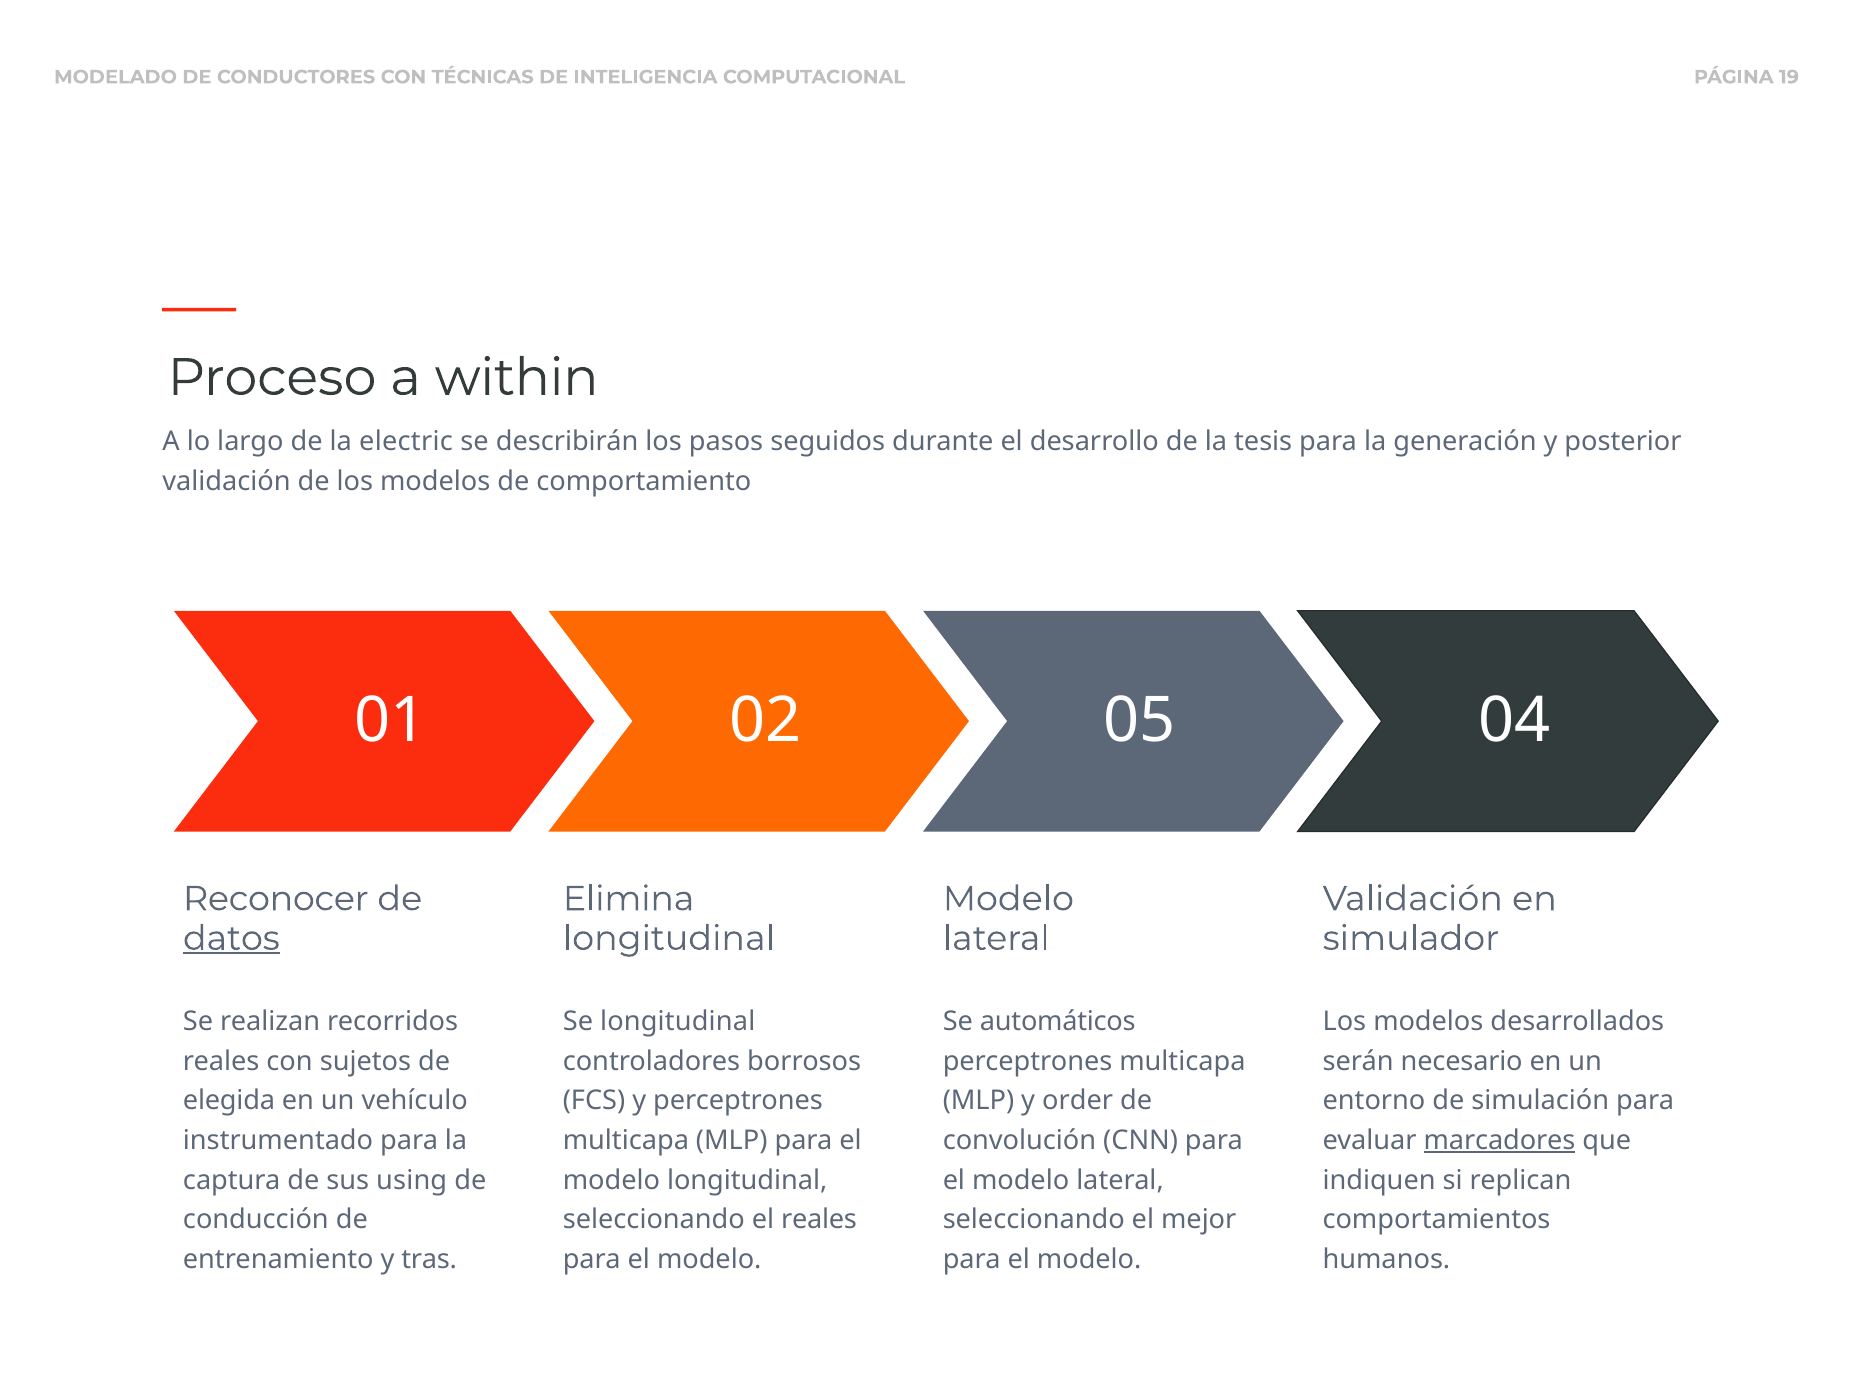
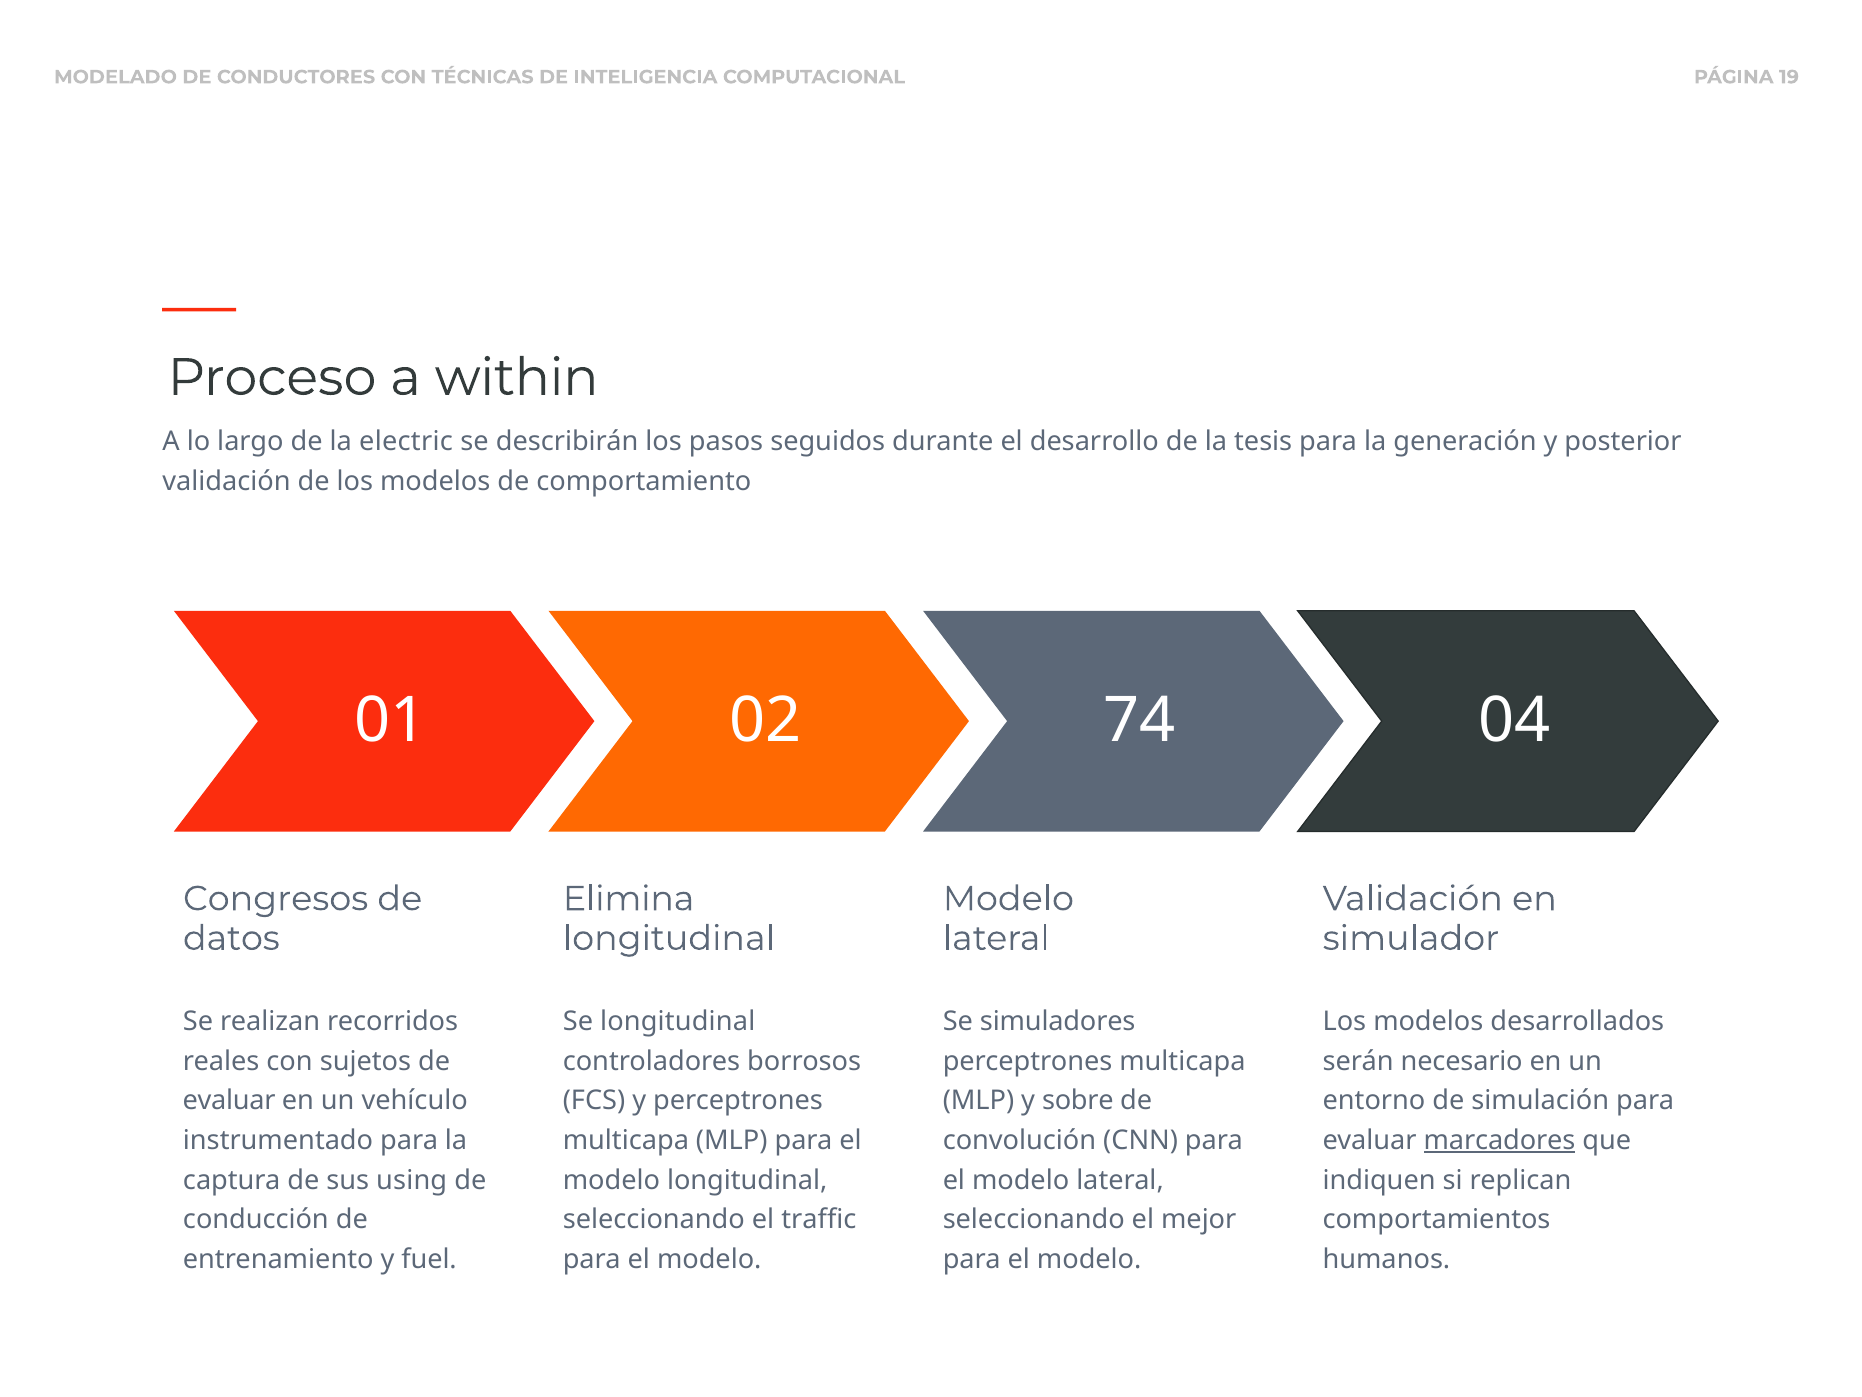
05: 05 -> 74
Reconocer: Reconocer -> Congresos
datos underline: present -> none
automáticos: automáticos -> simuladores
elegida at (229, 1100): elegida -> evaluar
order: order -> sobre
el reales: reales -> traffic
tras: tras -> fuel
